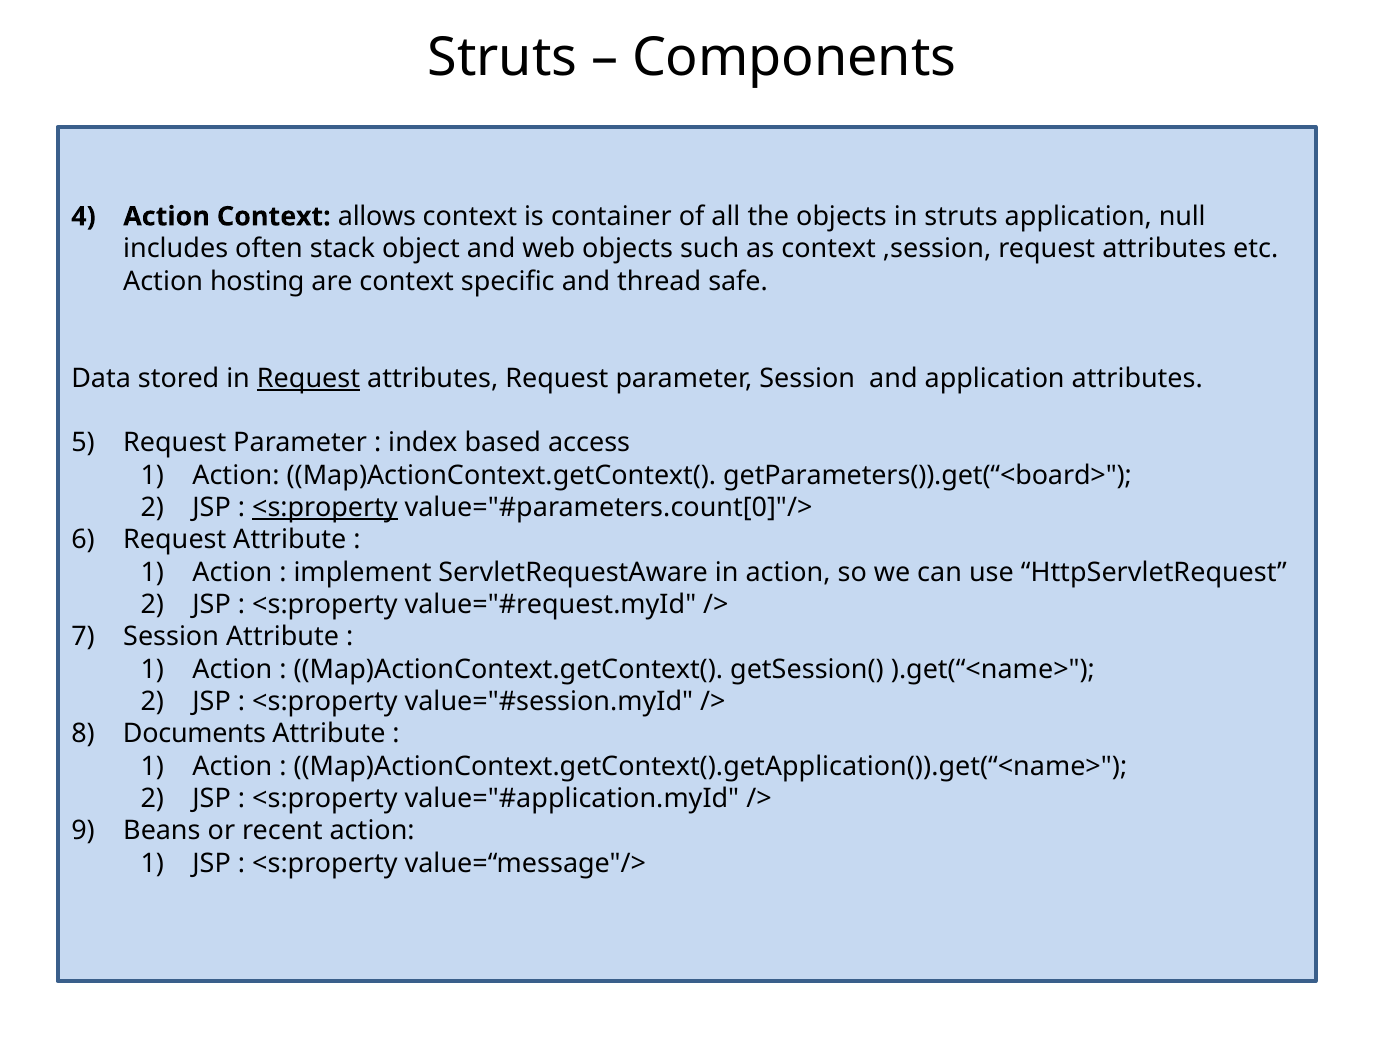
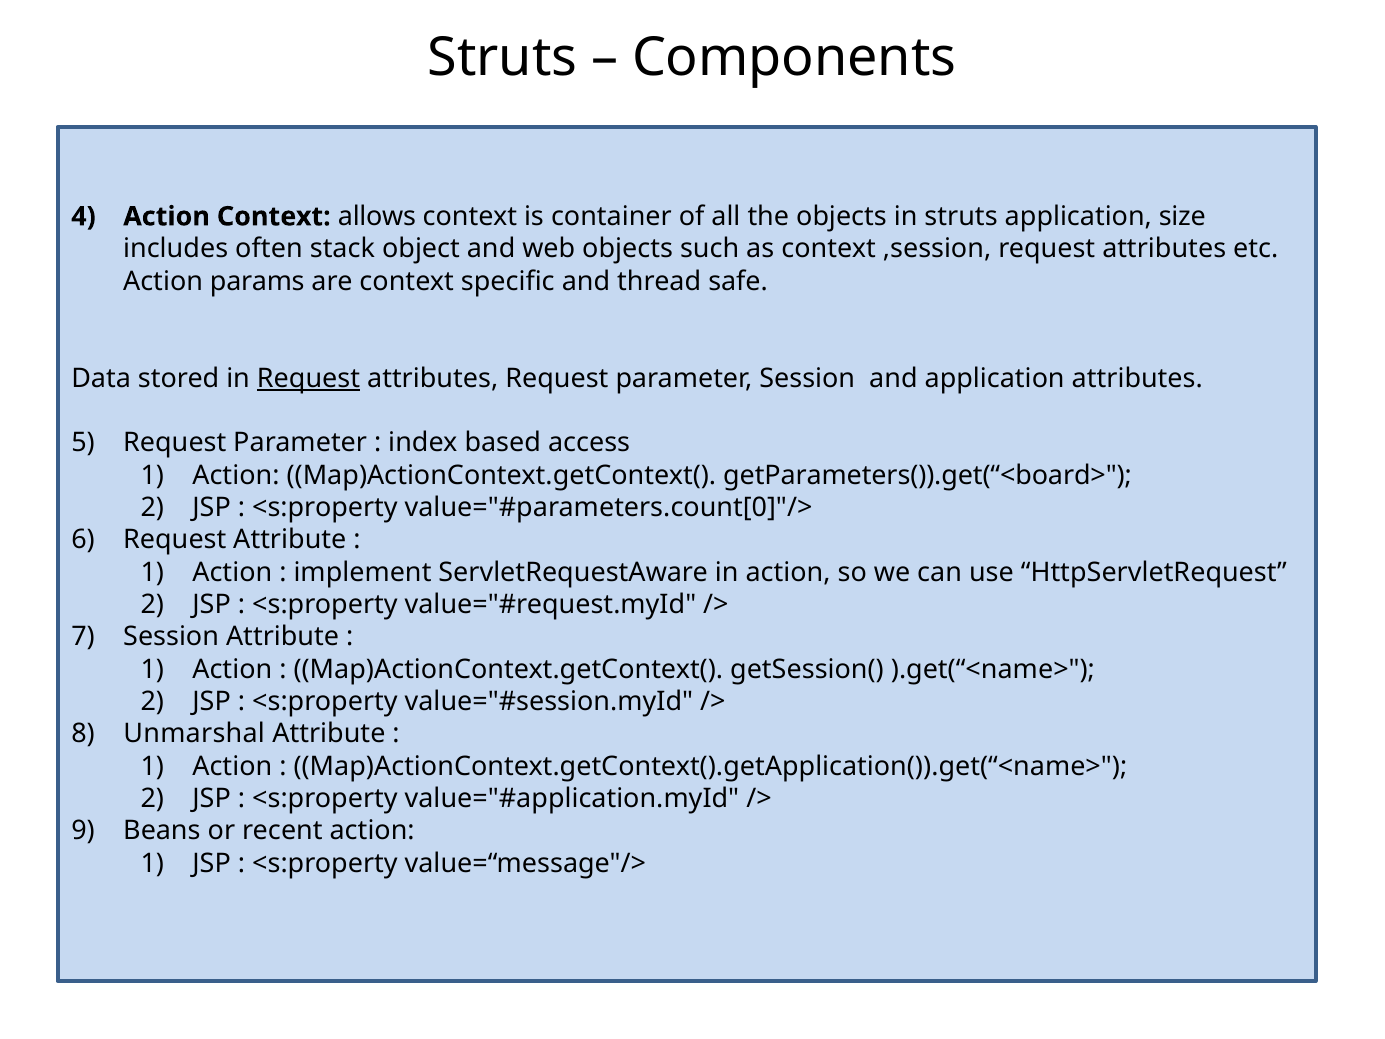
null: null -> size
hosting: hosting -> params
<s:property at (325, 507) underline: present -> none
Documents: Documents -> Unmarshal
